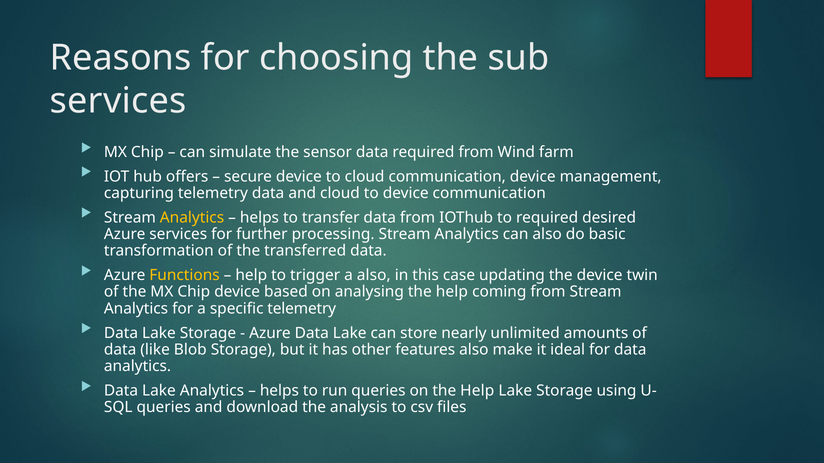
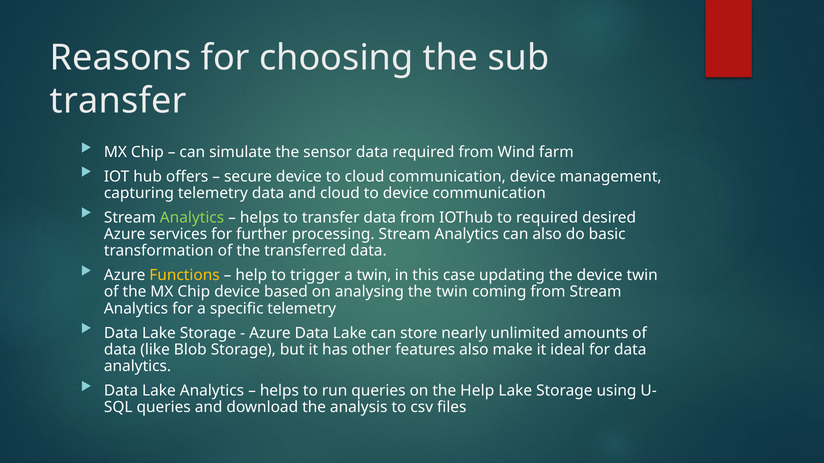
services at (118, 101): services -> transfer
Analytics at (192, 218) colour: yellow -> light green
a also: also -> twin
analysing the help: help -> twin
